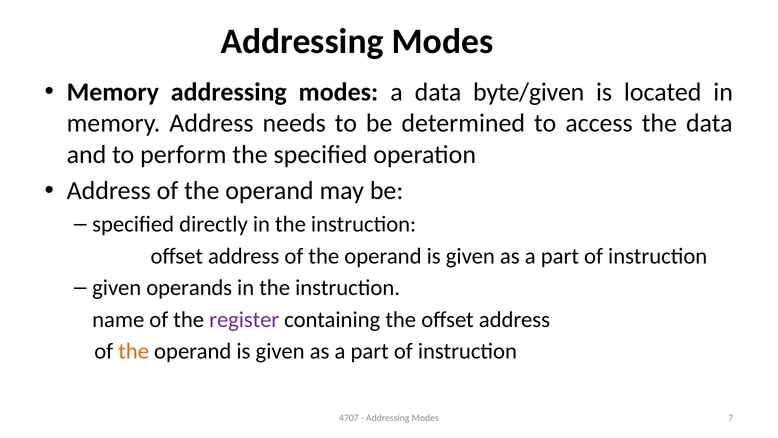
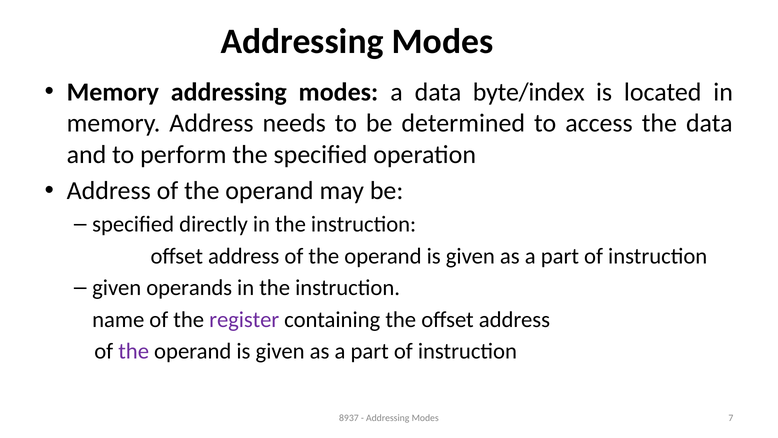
byte/given: byte/given -> byte/index
the at (134, 351) colour: orange -> purple
4707: 4707 -> 8937
